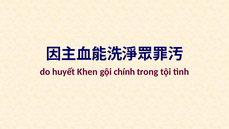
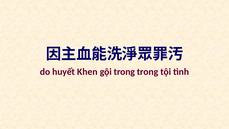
gội chính: chính -> trong
